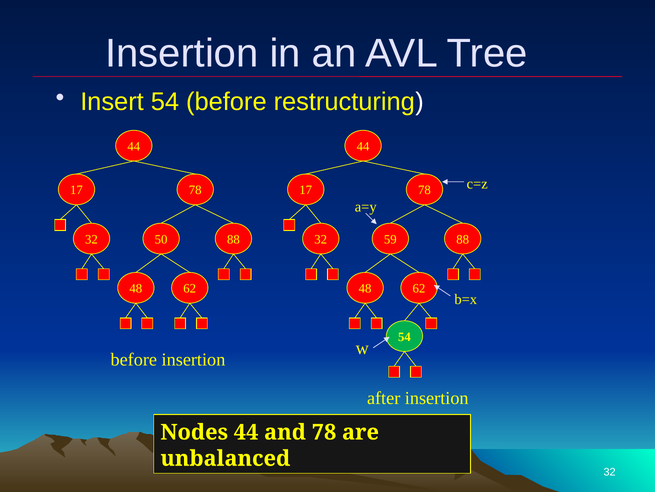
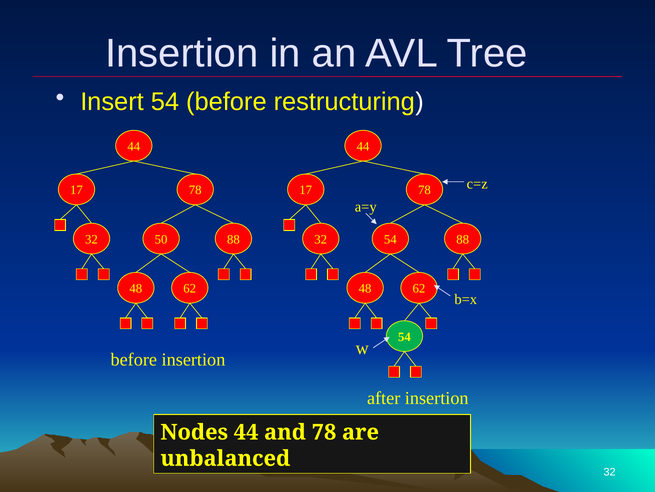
32 59: 59 -> 54
